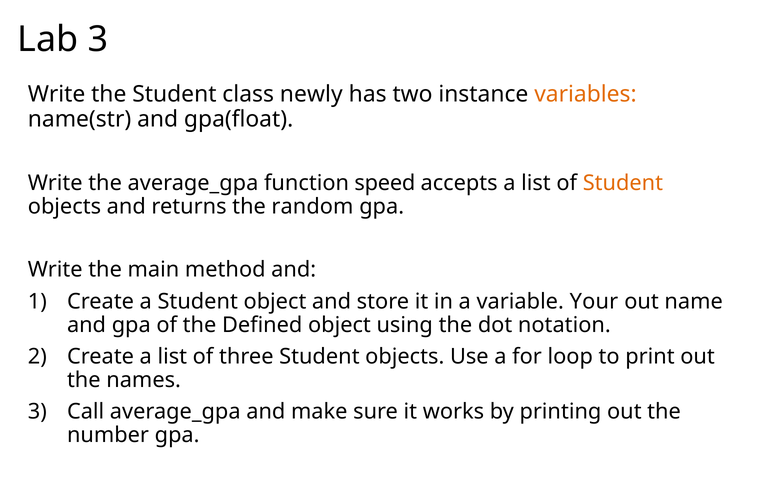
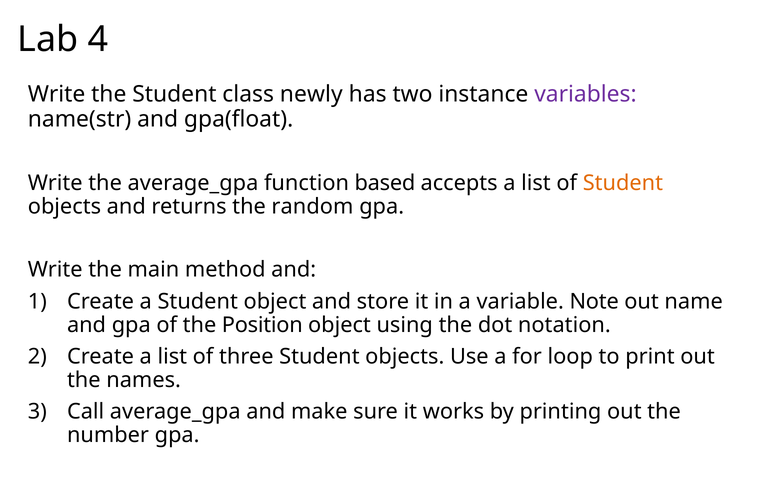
Lab 3: 3 -> 4
variables colour: orange -> purple
speed: speed -> based
Your: Your -> Note
Defined: Defined -> Position
